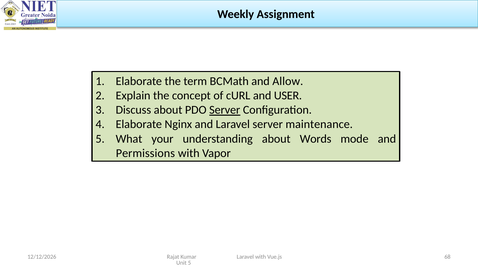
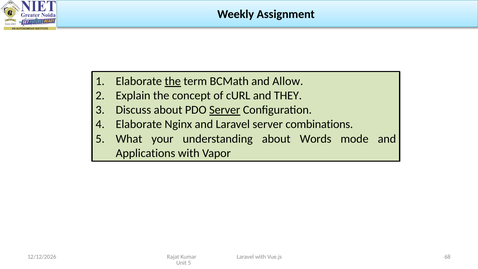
the at (173, 81) underline: none -> present
USER: USER -> THEY
maintenance: maintenance -> combinations
Permissions: Permissions -> Applications
